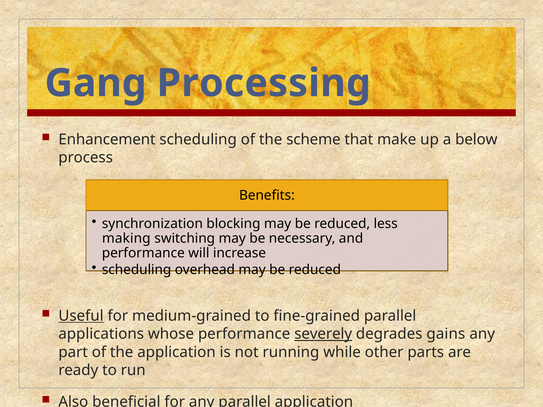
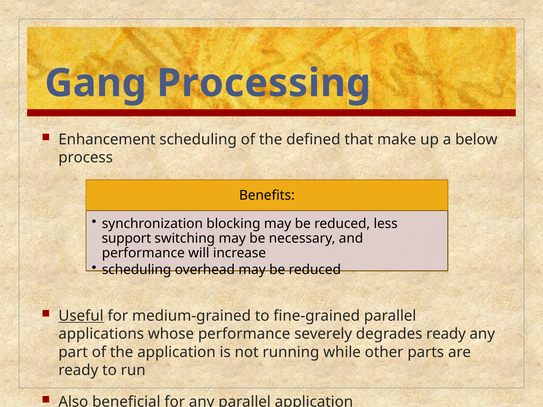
scheme: scheme -> defined
making: making -> support
severely underline: present -> none
degrades gains: gains -> ready
